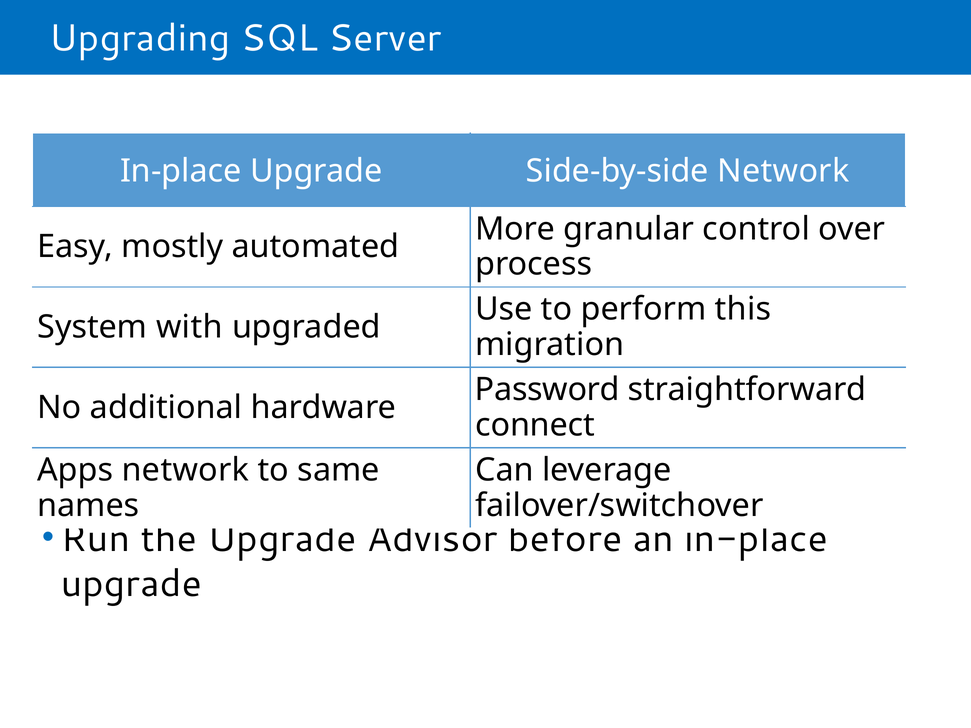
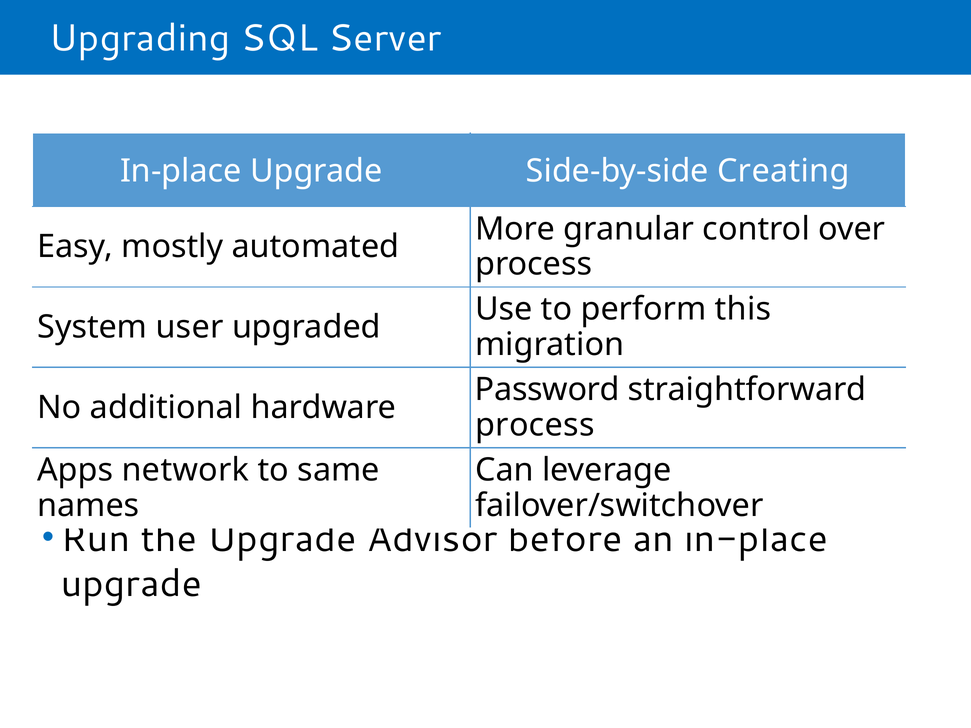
Side-by-side Network: Network -> Creating
with: with -> user
connect at (535, 425): connect -> process
